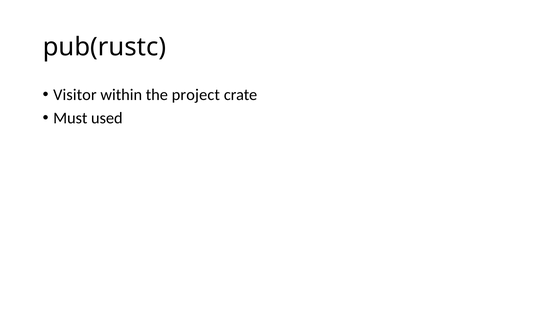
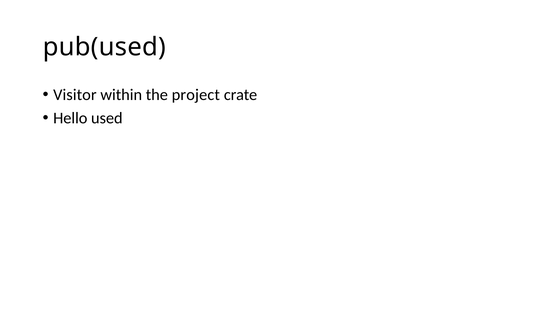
pub(rustc: pub(rustc -> pub(used
Must: Must -> Hello
